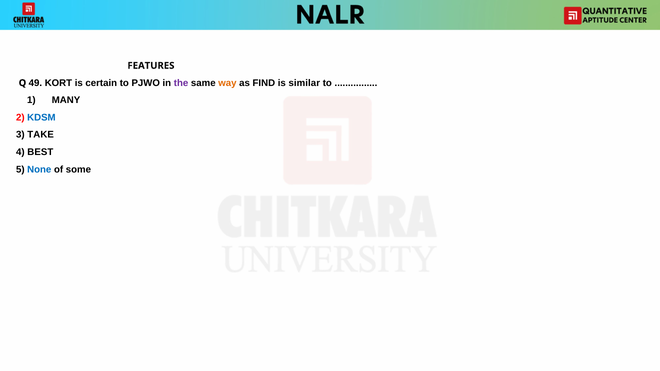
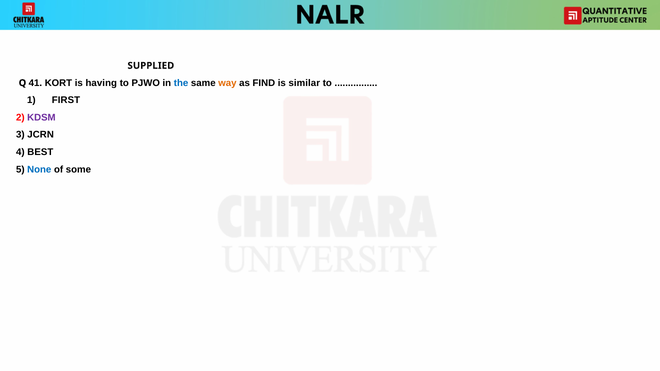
FEATURES: FEATURES -> SUPPLIED
49: 49 -> 41
certain: certain -> having
the colour: purple -> blue
MANY: MANY -> FIRST
KDSM colour: blue -> purple
TAKE: TAKE -> JCRN
